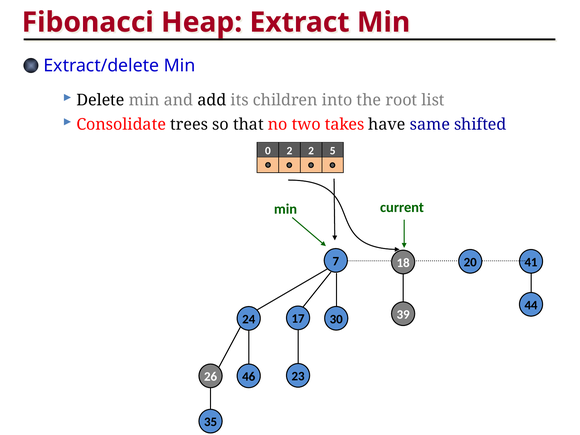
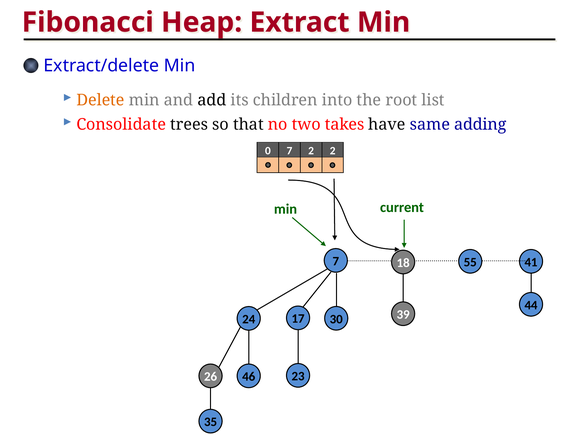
Delete colour: black -> orange
shifted: shifted -> adding
0 2: 2 -> 7
2 5: 5 -> 2
20: 20 -> 55
